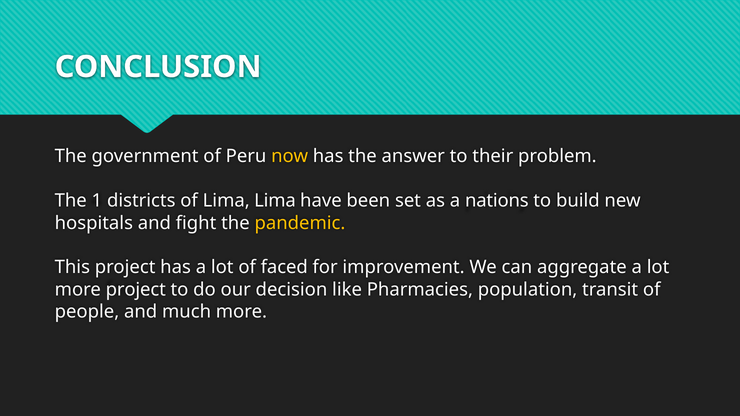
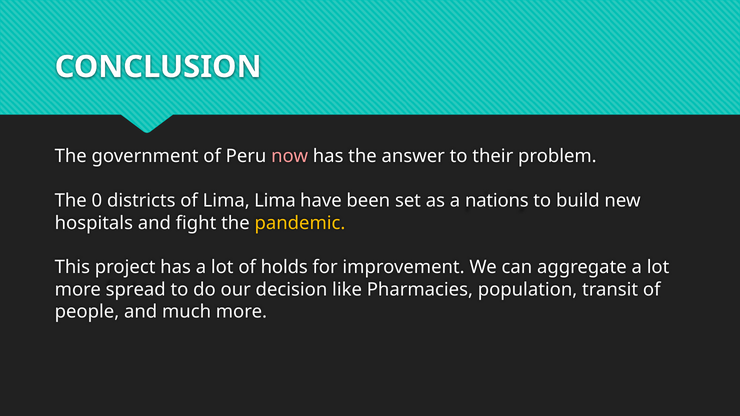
now colour: yellow -> pink
1: 1 -> 0
faced: faced -> holds
more project: project -> spread
